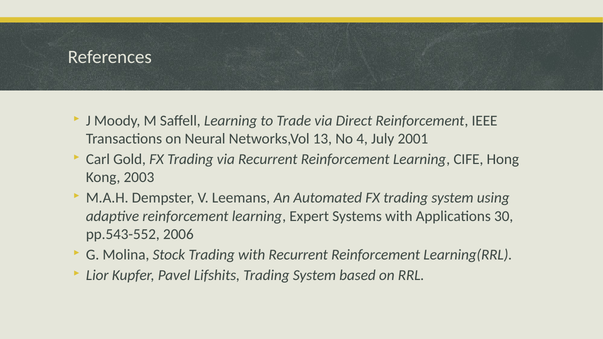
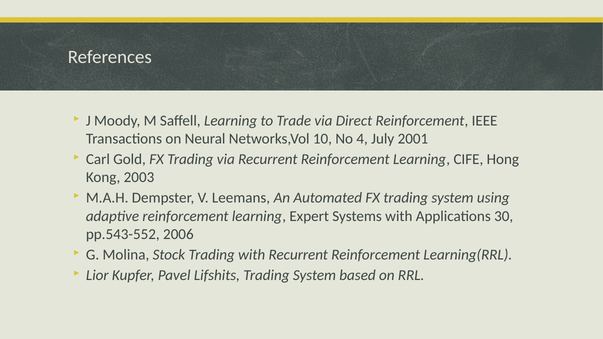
13: 13 -> 10
